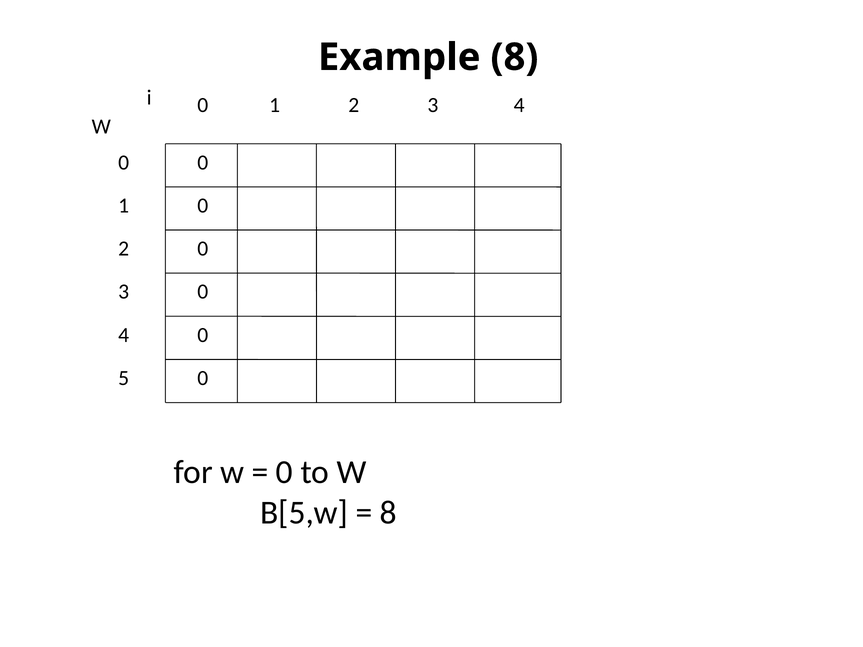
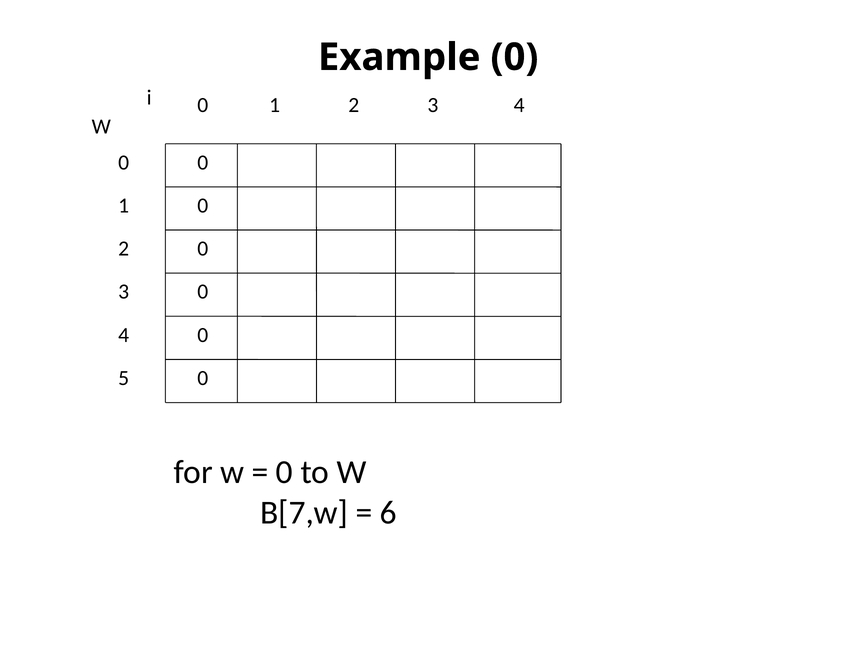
Example 8: 8 -> 0
B[5,w: B[5,w -> B[7,w
8 at (388, 513): 8 -> 6
